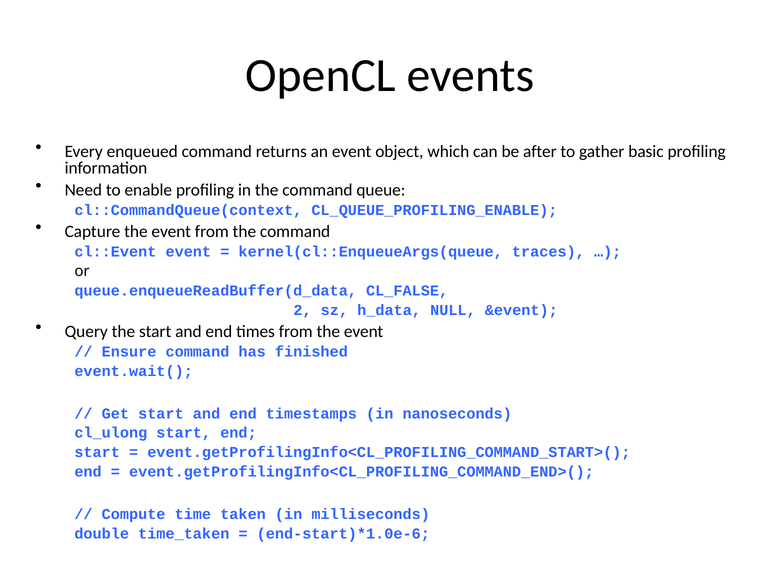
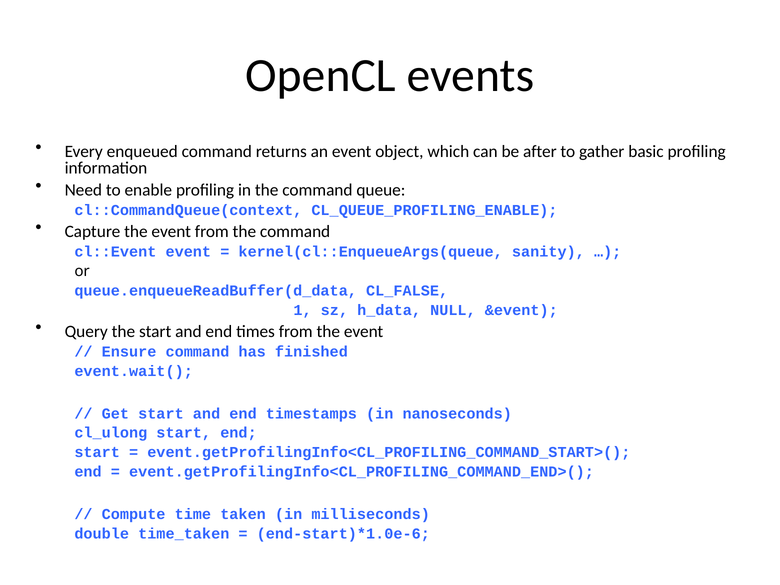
traces: traces -> sanity
2: 2 -> 1
